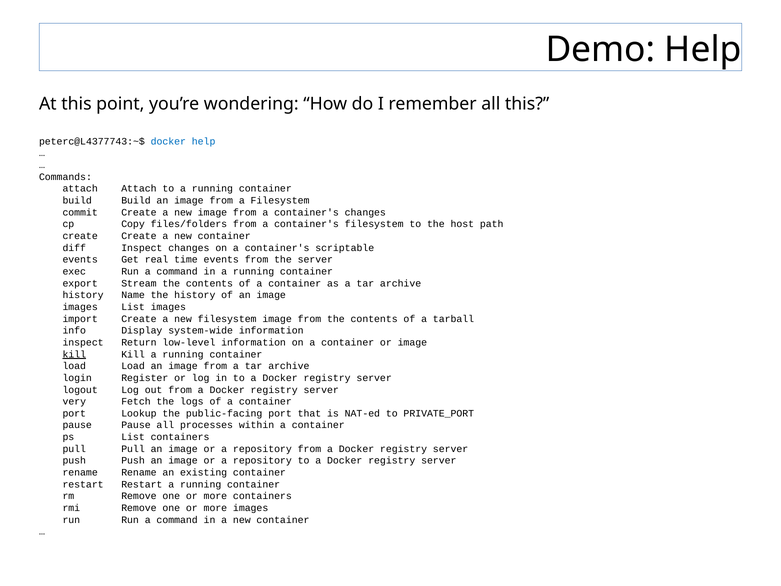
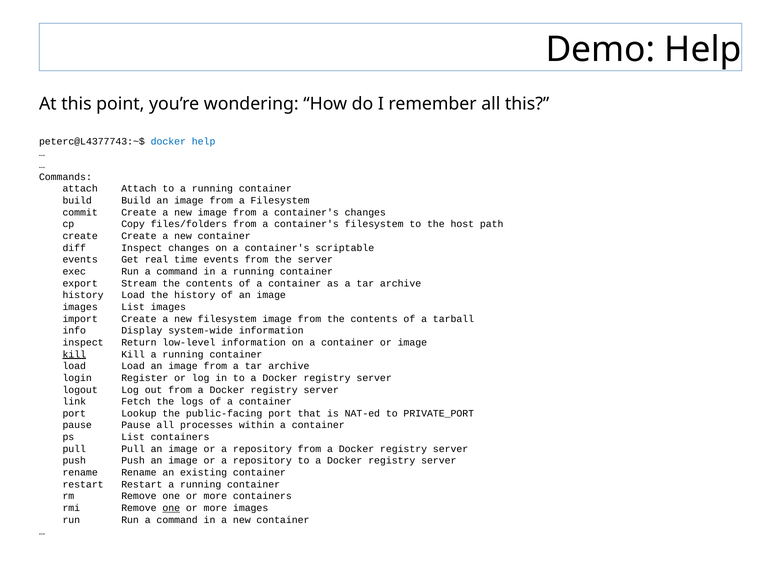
history Name: Name -> Load
very: very -> link
one at (171, 508) underline: none -> present
